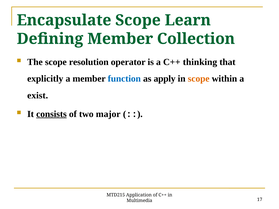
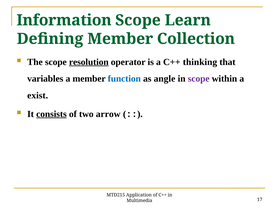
Encapsulate: Encapsulate -> Information
resolution underline: none -> present
explicitly: explicitly -> variables
apply: apply -> angle
scope at (199, 79) colour: orange -> purple
major: major -> arrow
